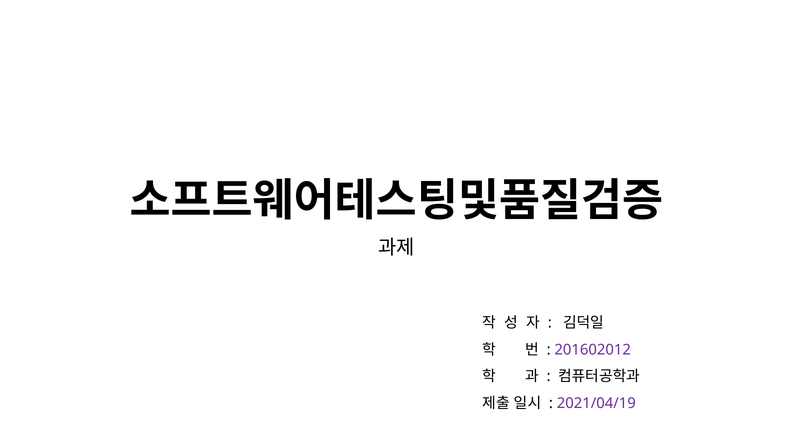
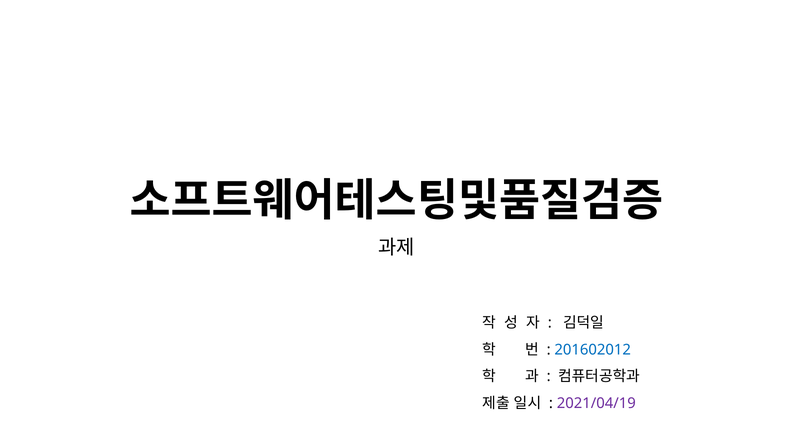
201602012 colour: purple -> blue
